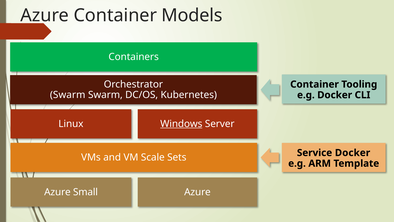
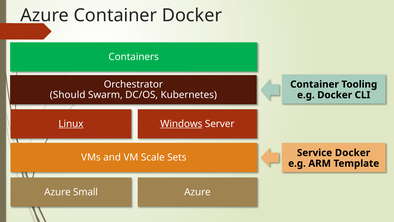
Container Models: Models -> Docker
Swarm at (68, 95): Swarm -> Should
Linux underline: none -> present
